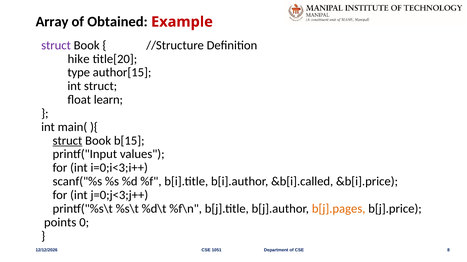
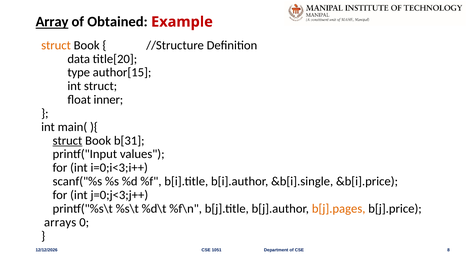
Array underline: none -> present
struct at (56, 45) colour: purple -> orange
hike: hike -> data
learn: learn -> inner
b[15: b[15 -> b[31
&b[i].called: &b[i].called -> &b[i].single
points: points -> arrays
